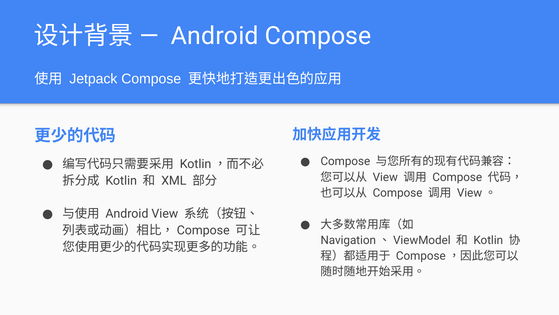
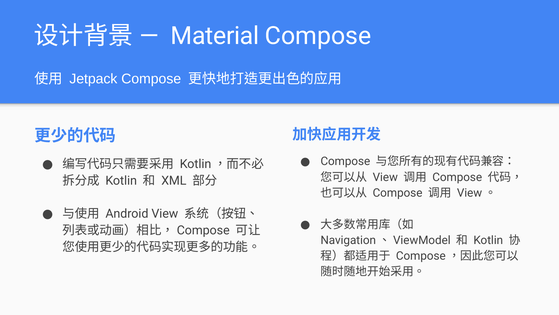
Android at (215, 36): Android -> Material
